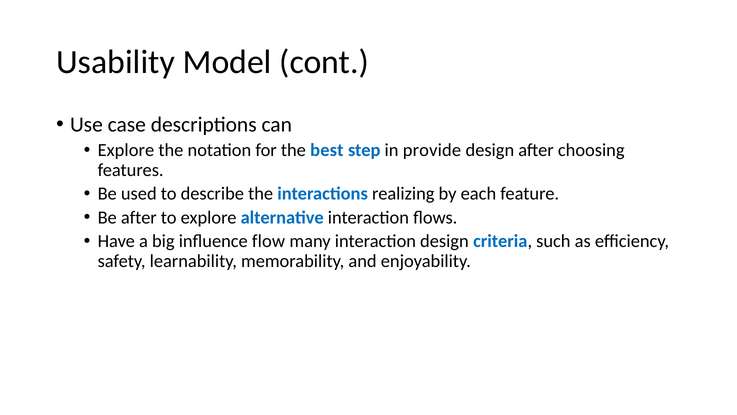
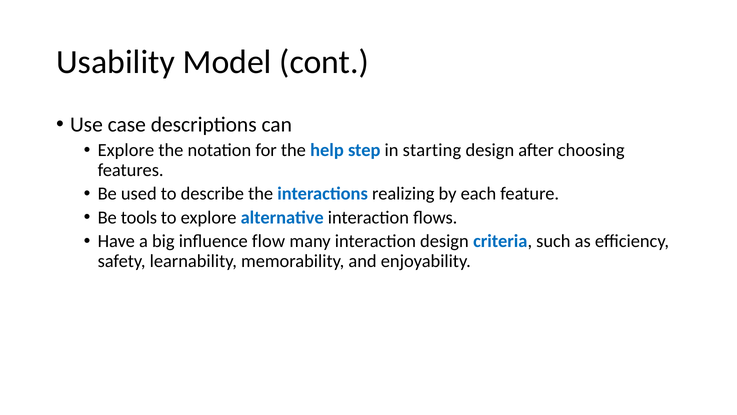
best: best -> help
provide: provide -> starting
Be after: after -> tools
